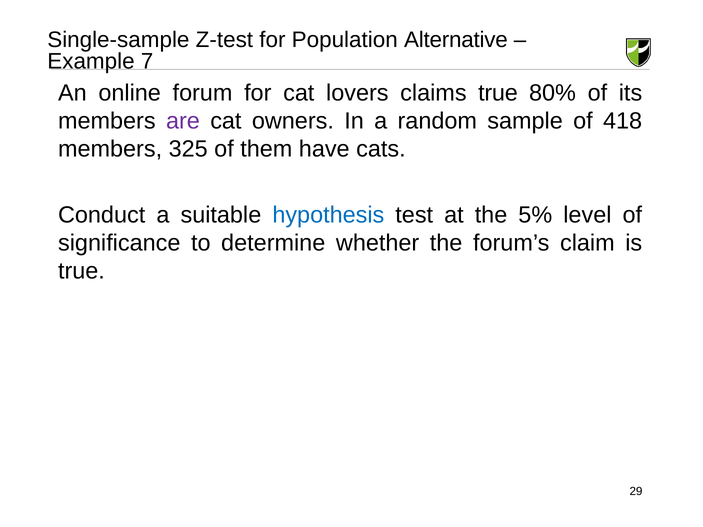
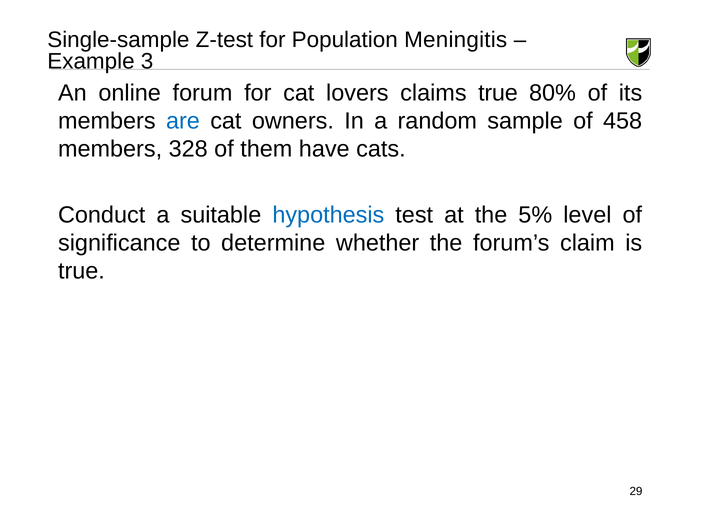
Alternative: Alternative -> Meningitis
7: 7 -> 3
are colour: purple -> blue
418: 418 -> 458
325: 325 -> 328
